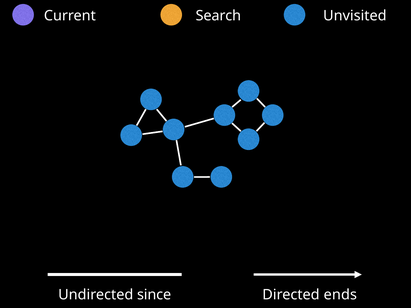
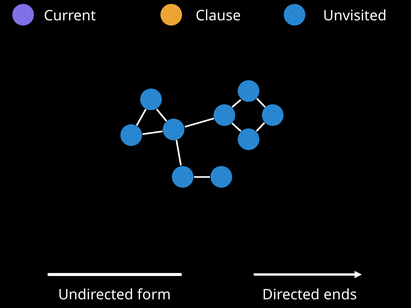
Search: Search -> Clause
since: since -> form
